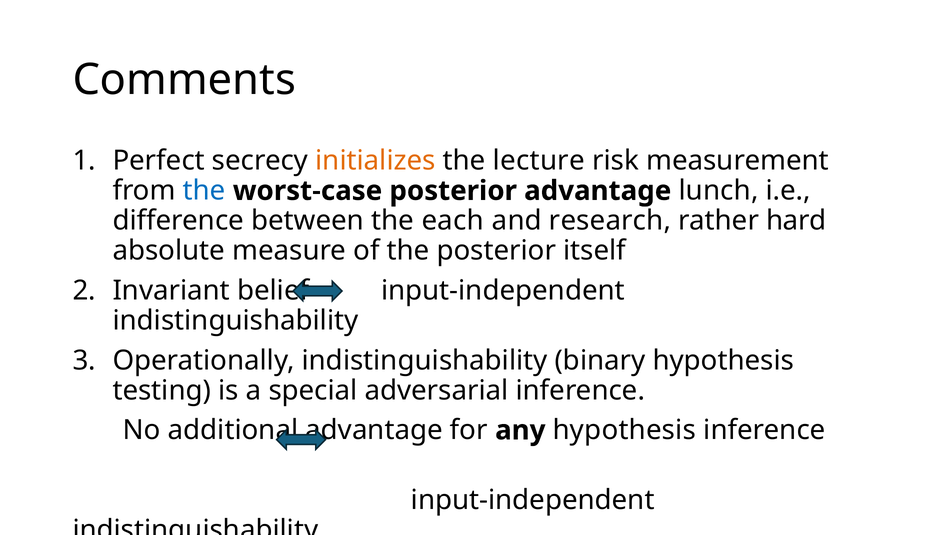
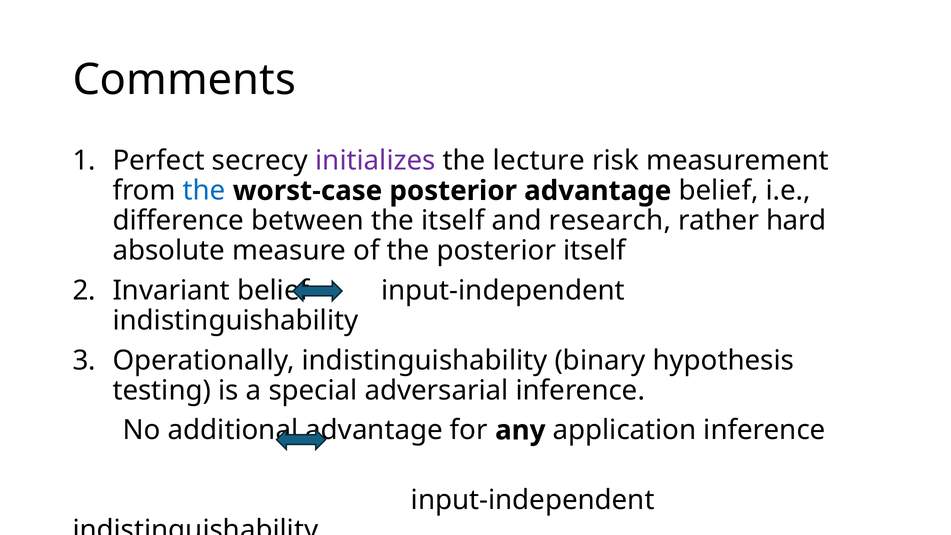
initializes colour: orange -> purple
advantage lunch: lunch -> belief
the each: each -> itself
any hypothesis: hypothesis -> application
